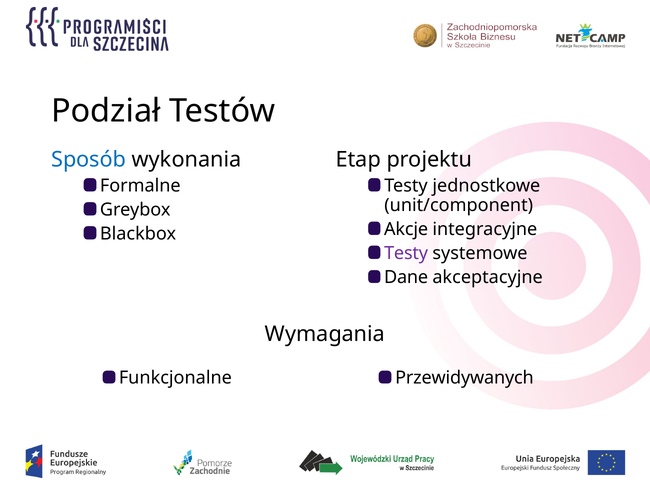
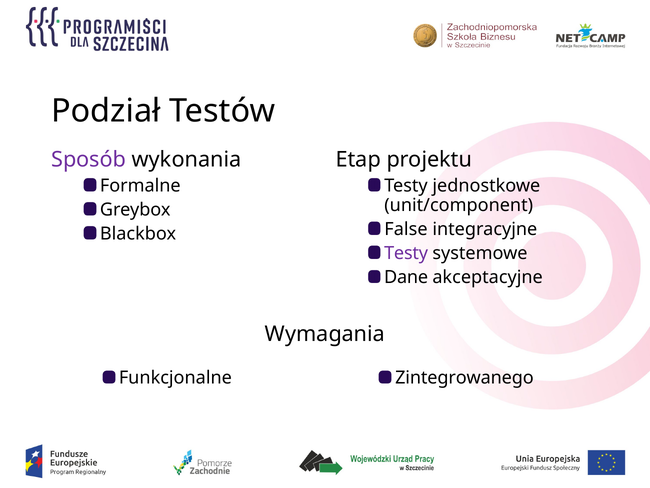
Sposób colour: blue -> purple
Akcje: Akcje -> False
Przewidywanych: Przewidywanych -> Zintegrowanego
